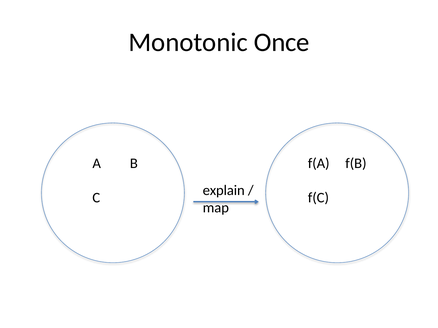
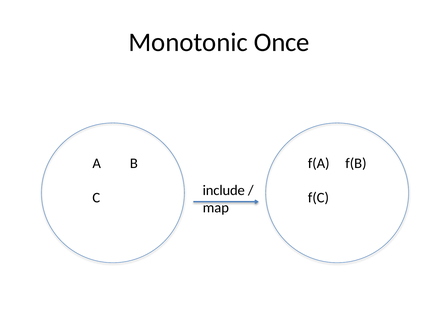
explain: explain -> include
